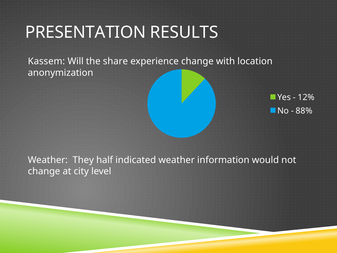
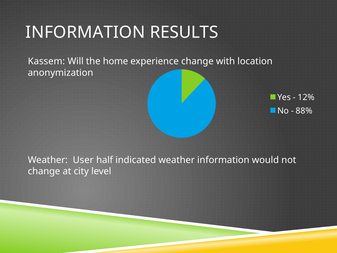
PRESENTATION at (85, 32): PRESENTATION -> INFORMATION
share: share -> home
They: They -> User
